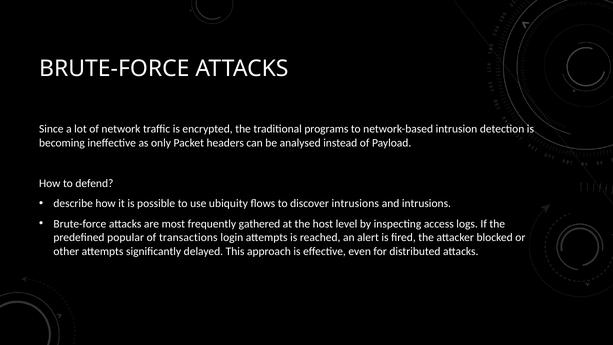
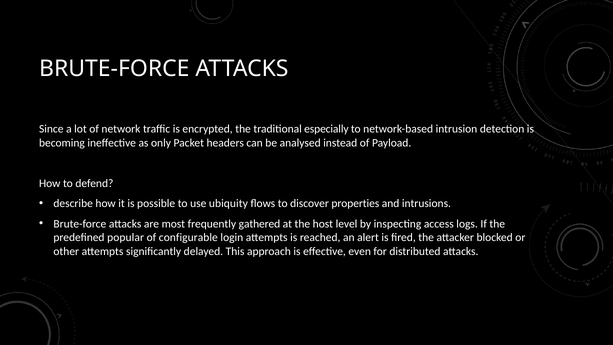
programs: programs -> especially
discover intrusions: intrusions -> properties
transactions: transactions -> configurable
